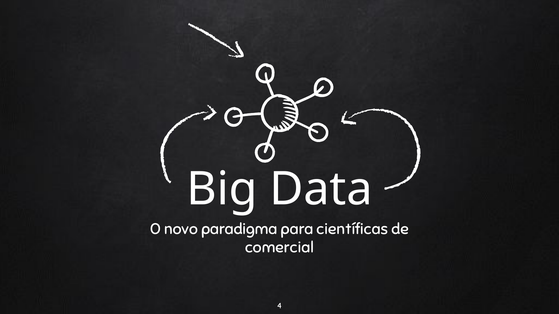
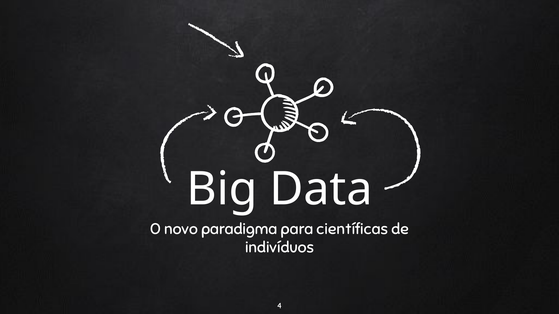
comercial: comercial -> indivíduos
